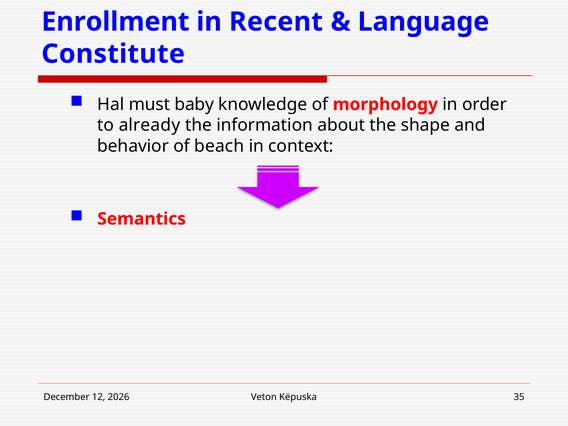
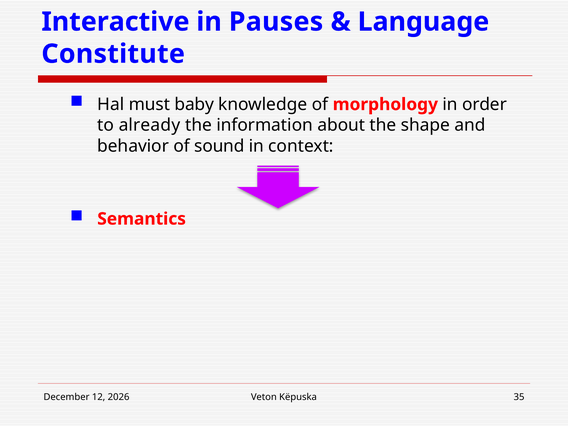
Enrollment: Enrollment -> Interactive
Recent: Recent -> Pauses
beach: beach -> sound
